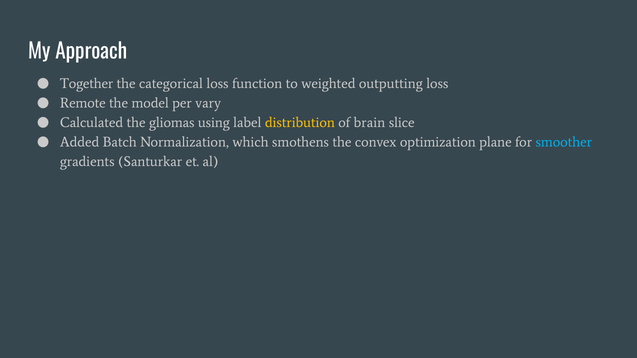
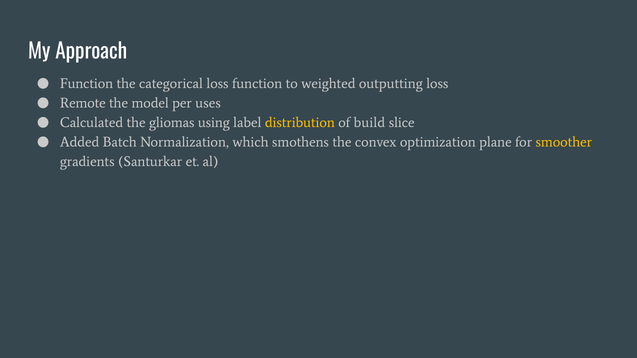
Together at (87, 84): Together -> Function
vary: vary -> uses
brain: brain -> build
smoother colour: light blue -> yellow
